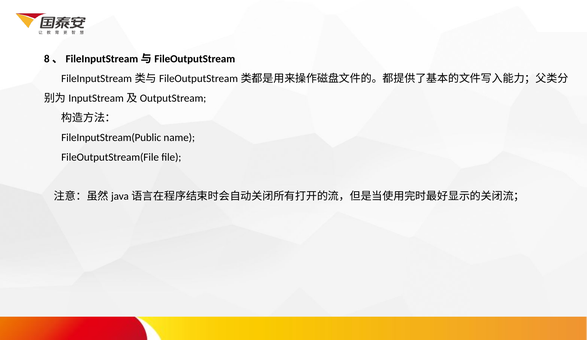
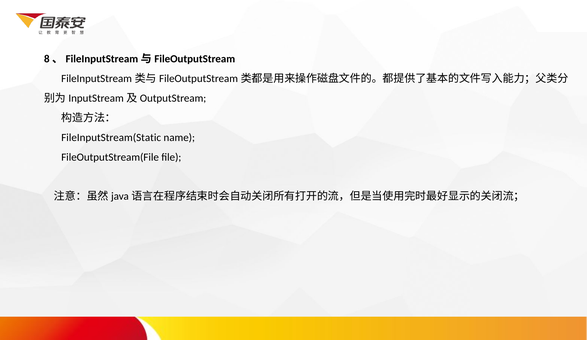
FileInputStream(Public: FileInputStream(Public -> FileInputStream(Static
